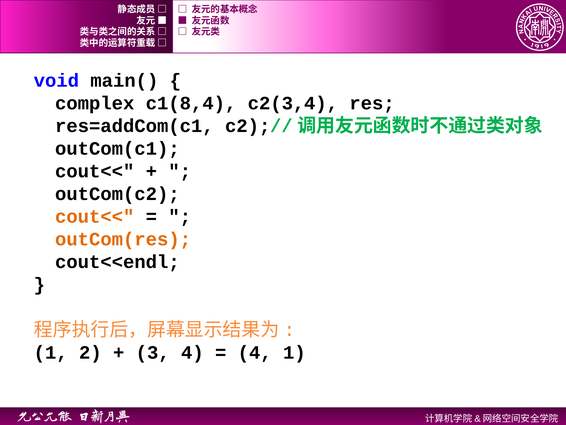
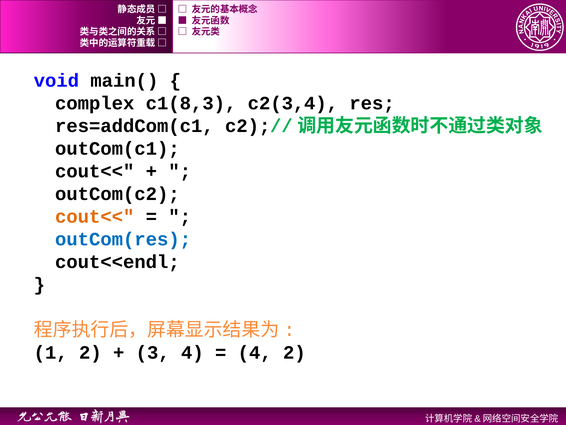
c1(8,4: c1(8,4 -> c1(8,3
outCom(res colour: orange -> blue
4 1: 1 -> 2
